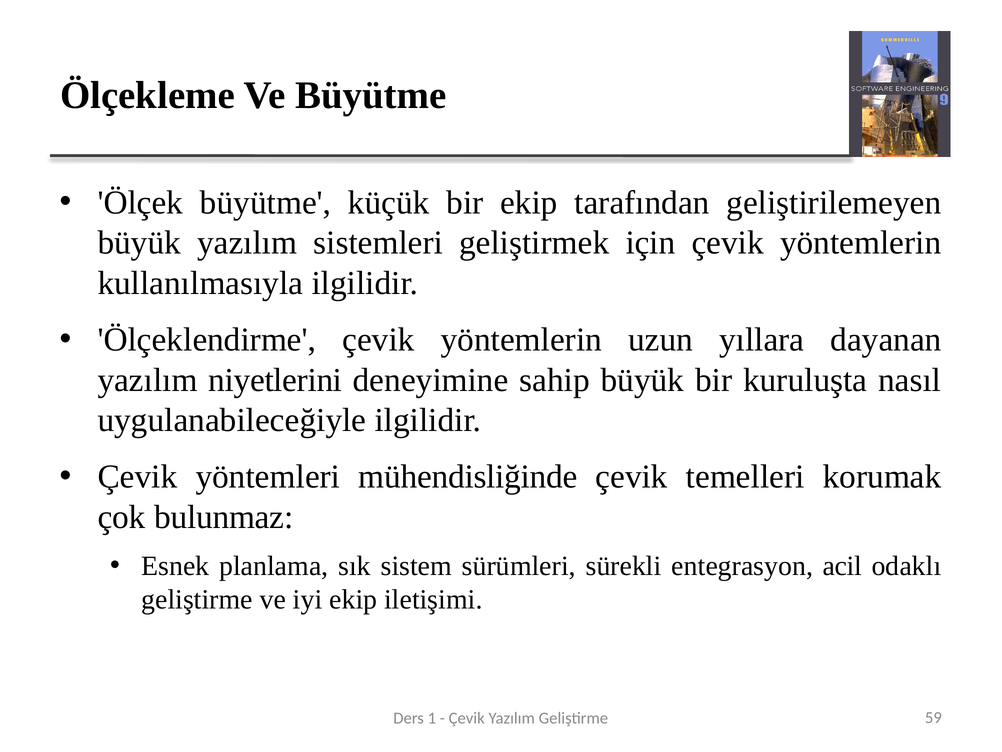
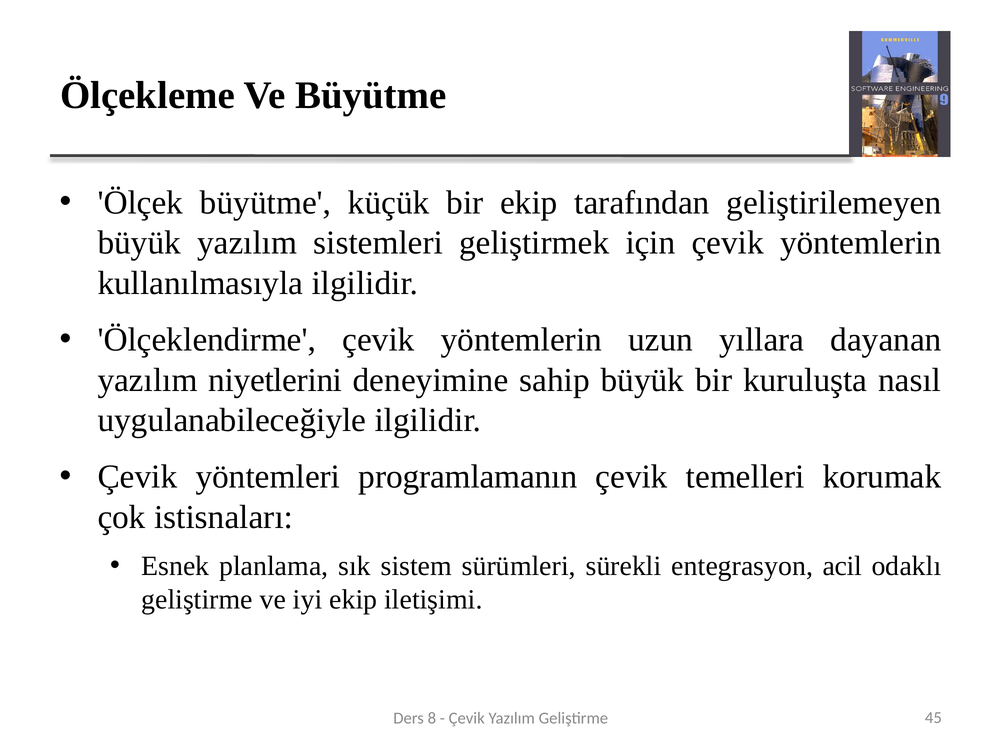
mühendisliğinde: mühendisliğinde -> programlamanın
bulunmaz: bulunmaz -> istisnaları
1: 1 -> 8
59: 59 -> 45
